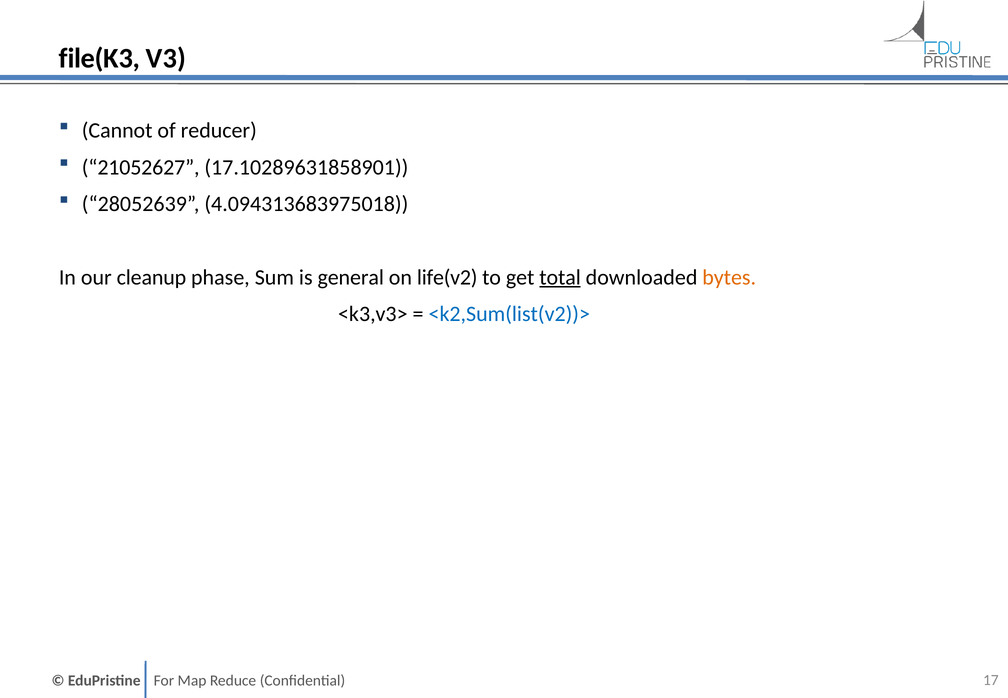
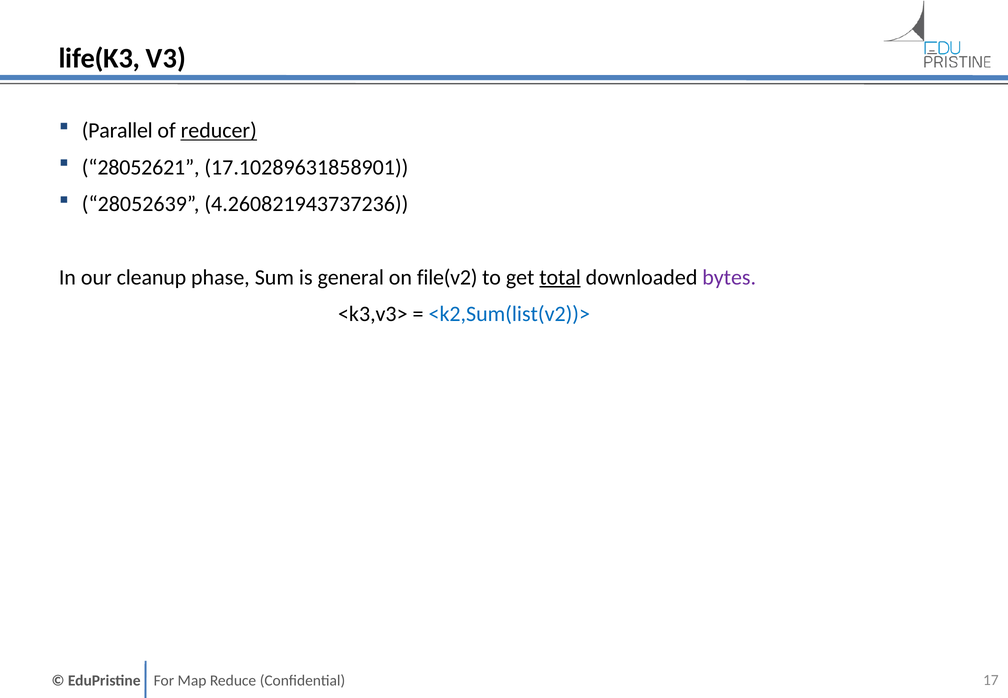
file(K3: file(K3 -> life(K3
Cannot: Cannot -> Parallel
reducer underline: none -> present
21052627: 21052627 -> 28052621
4.094313683975018: 4.094313683975018 -> 4.260821943737236
life(v2: life(v2 -> file(v2
bytes colour: orange -> purple
